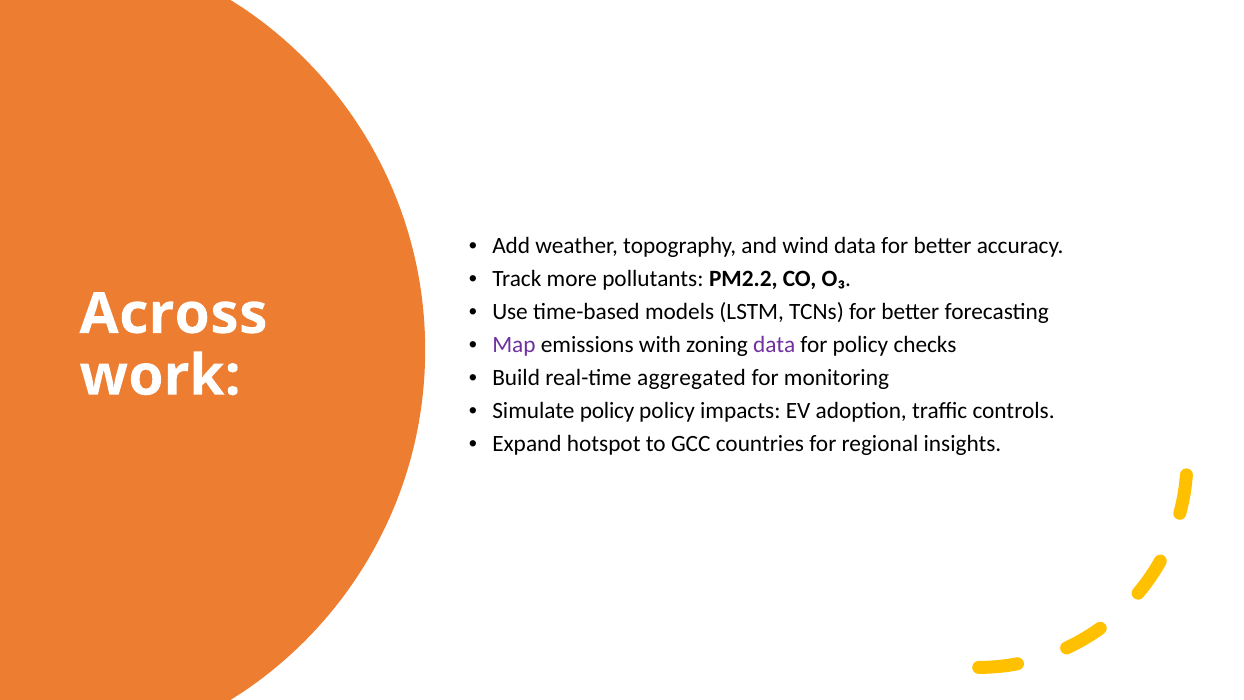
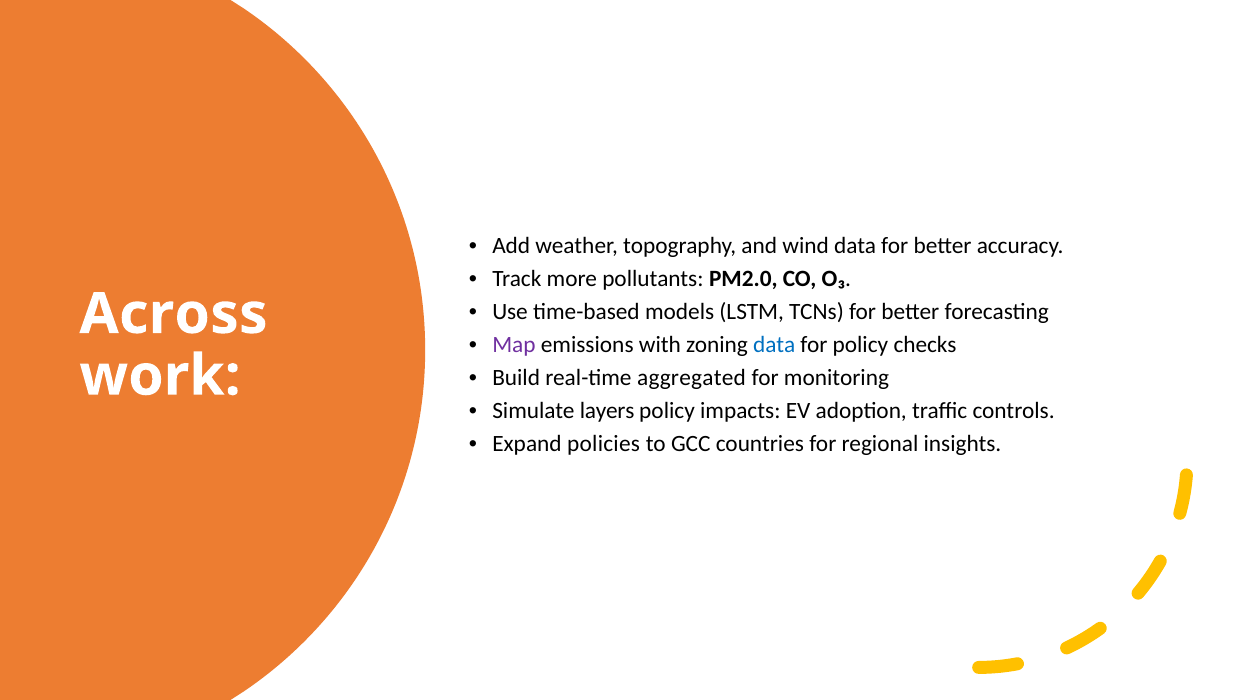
PM2.2: PM2.2 -> PM2.0
data at (774, 345) colour: purple -> blue
Simulate policy: policy -> layers
hotspot: hotspot -> policies
